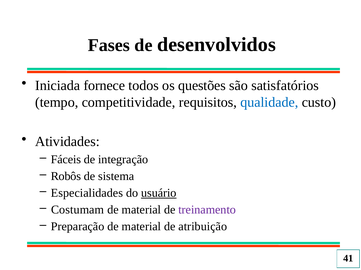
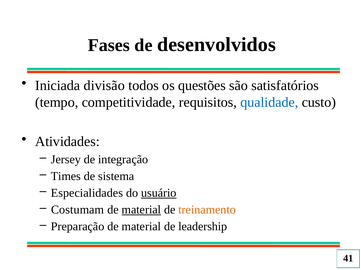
fornece: fornece -> divisão
Fáceis: Fáceis -> Jersey
Robôs: Robôs -> Times
material at (141, 210) underline: none -> present
treinamento colour: purple -> orange
atribuição: atribuição -> leadership
